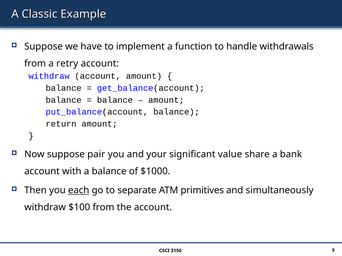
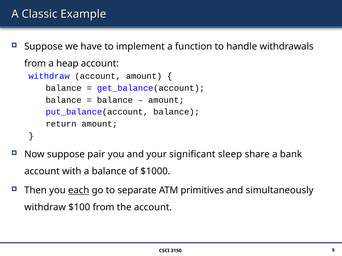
retry: retry -> heap
value: value -> sleep
